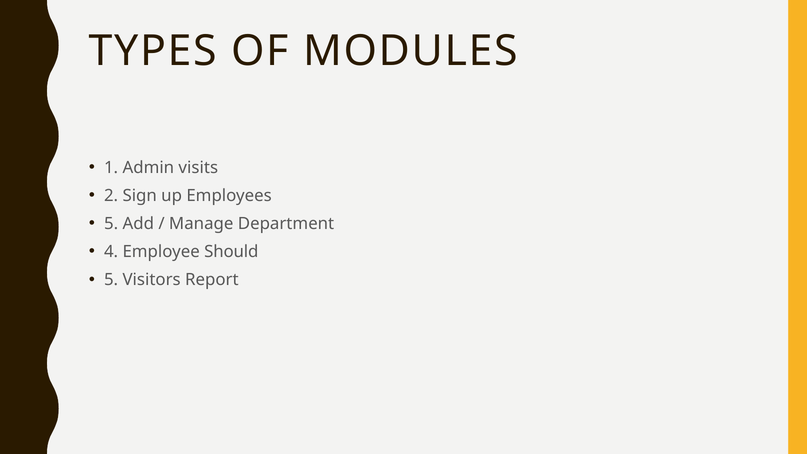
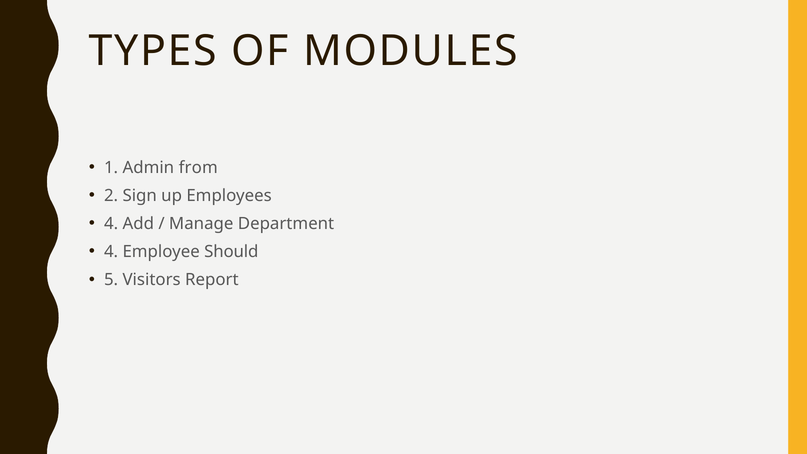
visits: visits -> from
5 at (111, 224): 5 -> 4
